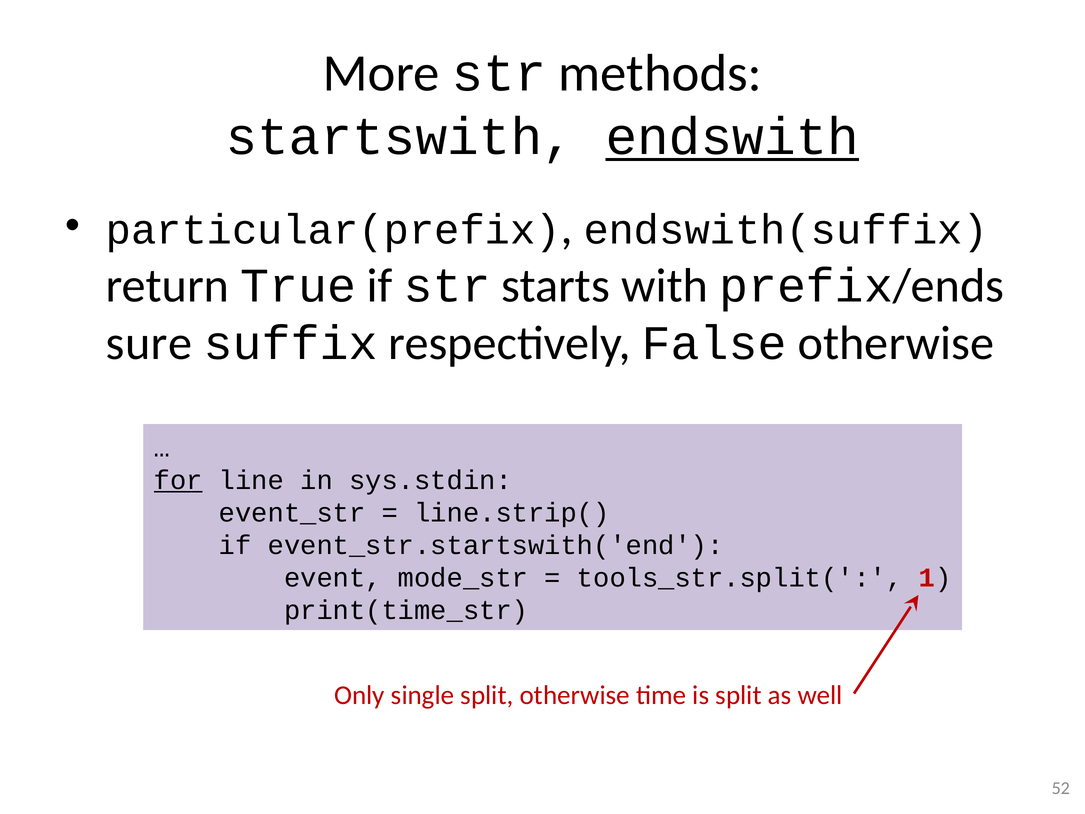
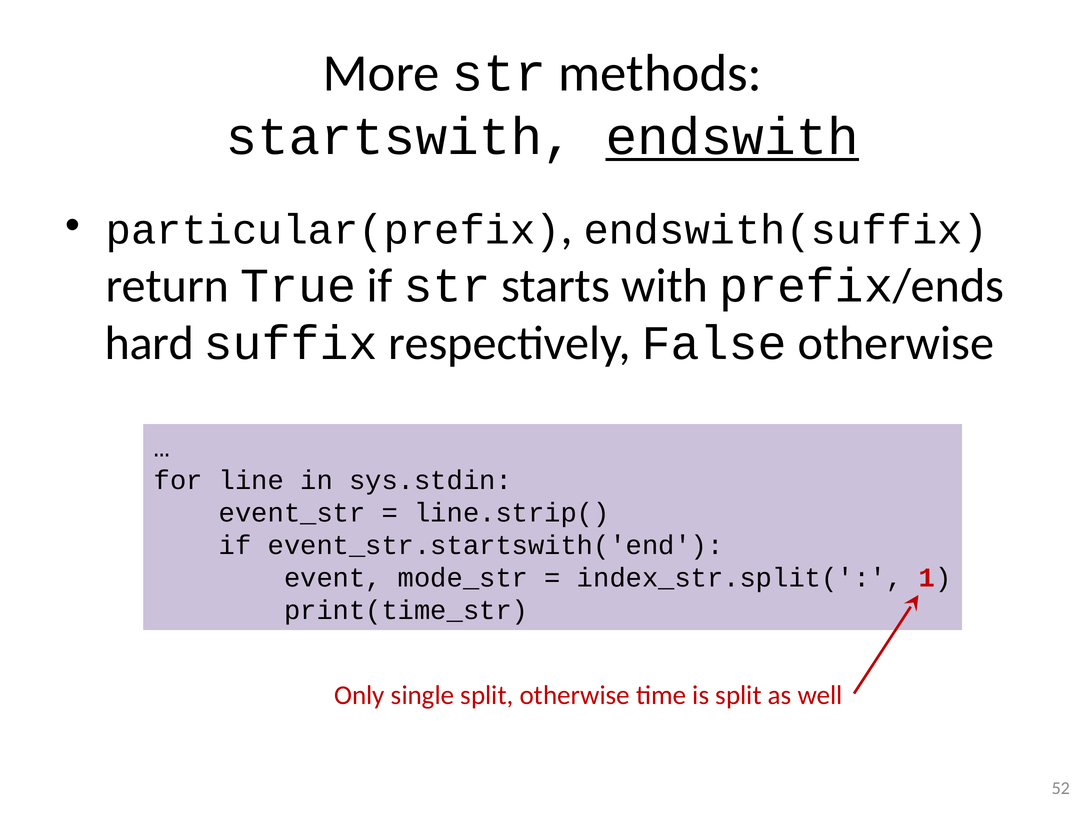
sure: sure -> hard
for underline: present -> none
tools_str.split(: tools_str.split( -> index_str.split(
